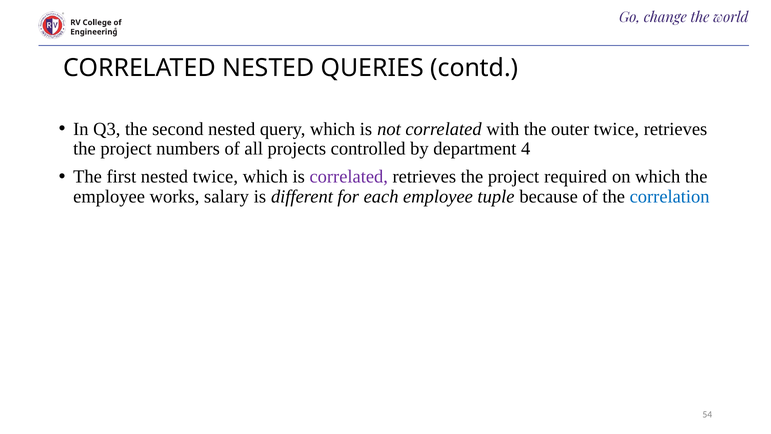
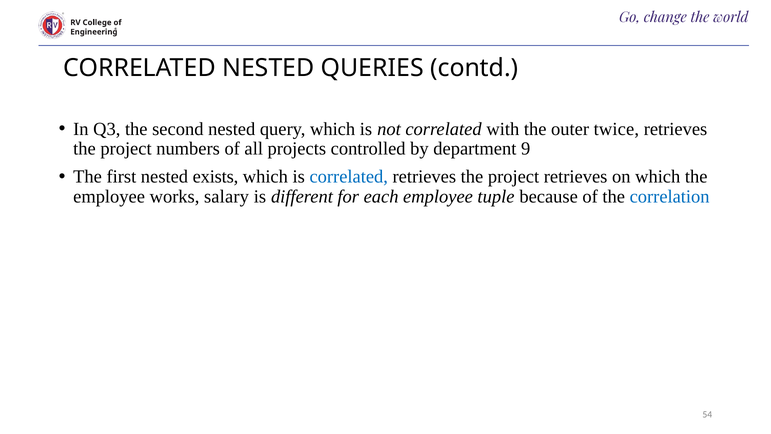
4: 4 -> 9
nested twice: twice -> exists
correlated at (349, 177) colour: purple -> blue
project required: required -> retrieves
